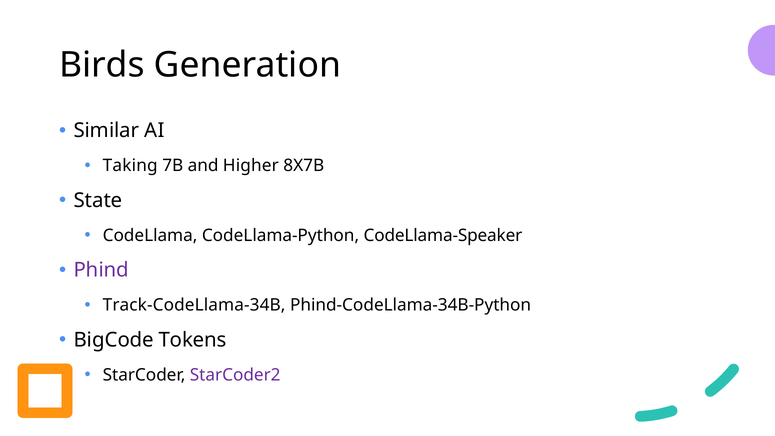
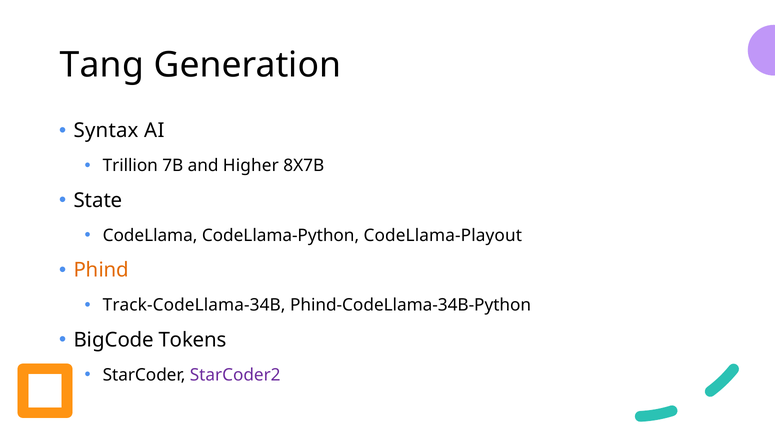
Birds: Birds -> Tang
Similar: Similar -> Syntax
Taking: Taking -> Trillion
CodeLlama-Speaker: CodeLlama-Speaker -> CodeLlama-Playout
Phind colour: purple -> orange
